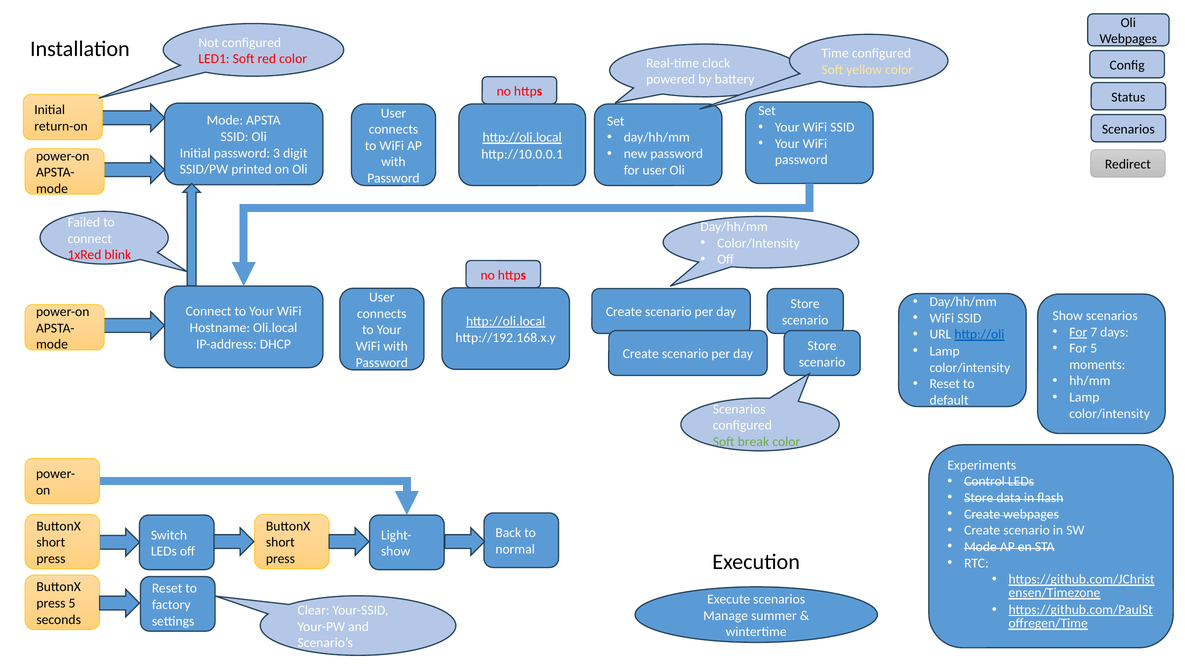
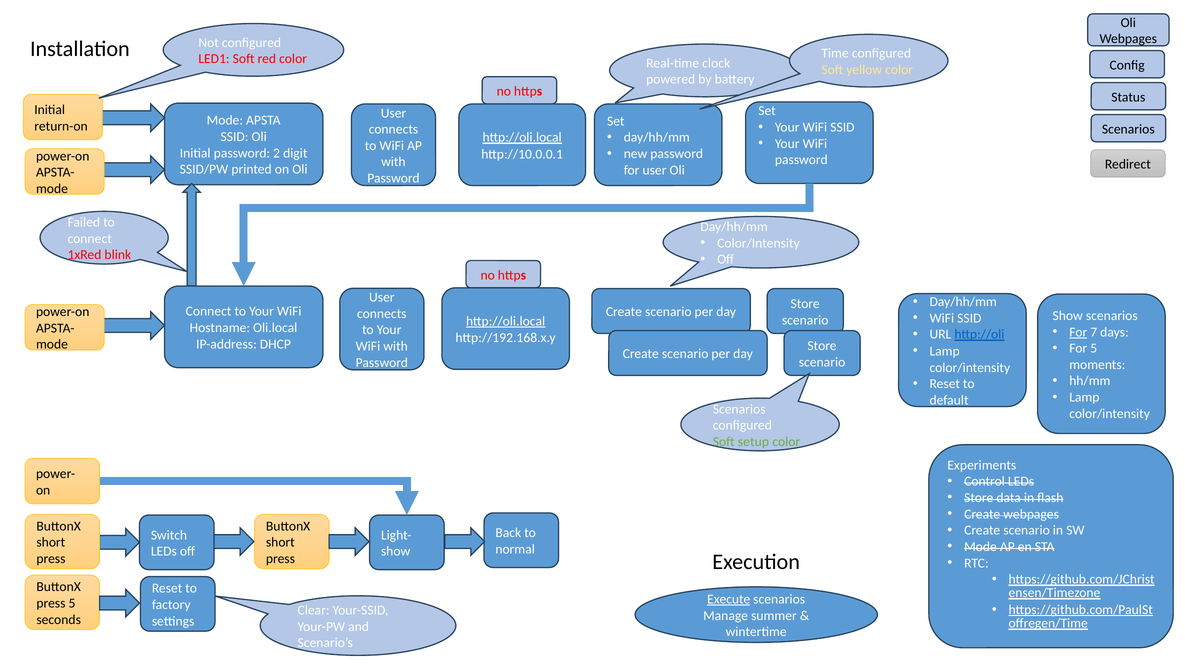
3: 3 -> 2
break: break -> setup
Execute underline: none -> present
